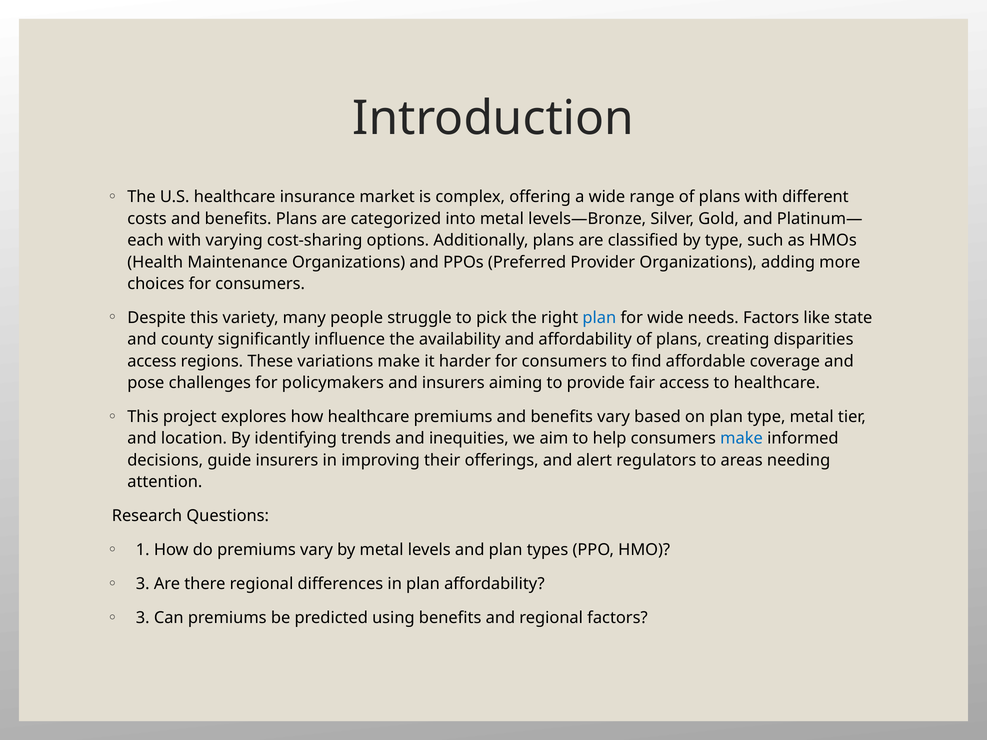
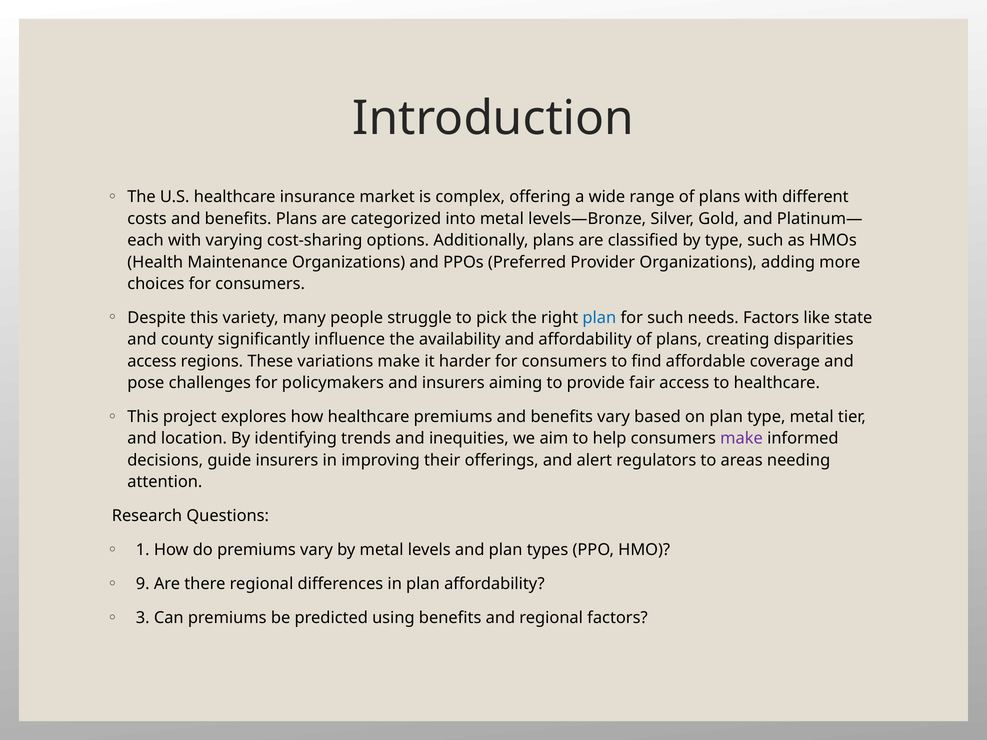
for wide: wide -> such
make at (741, 439) colour: blue -> purple
3 at (143, 584): 3 -> 9
